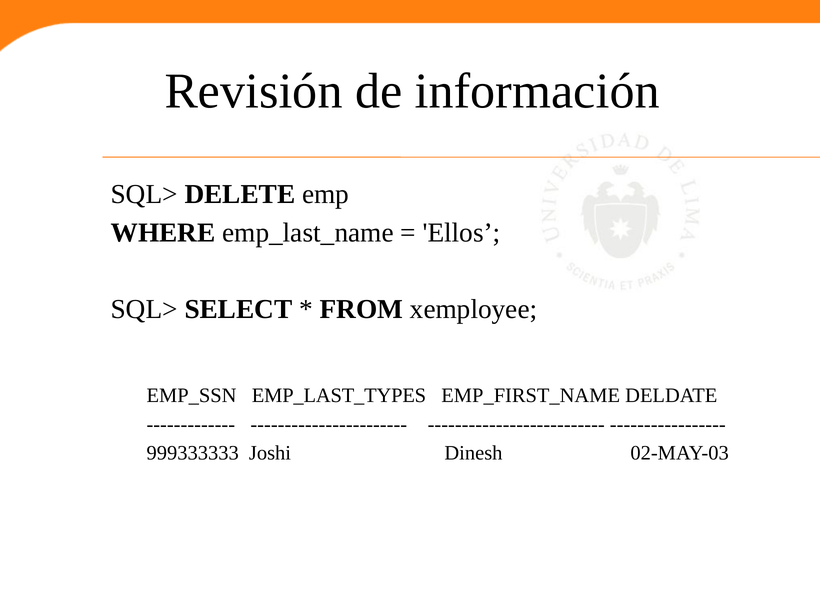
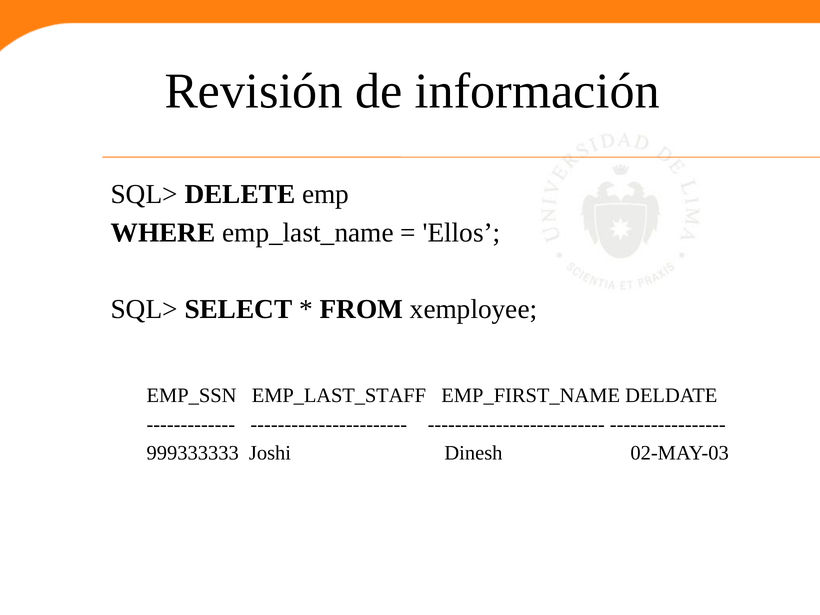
EMP_LAST_TYPES: EMP_LAST_TYPES -> EMP_LAST_STAFF
